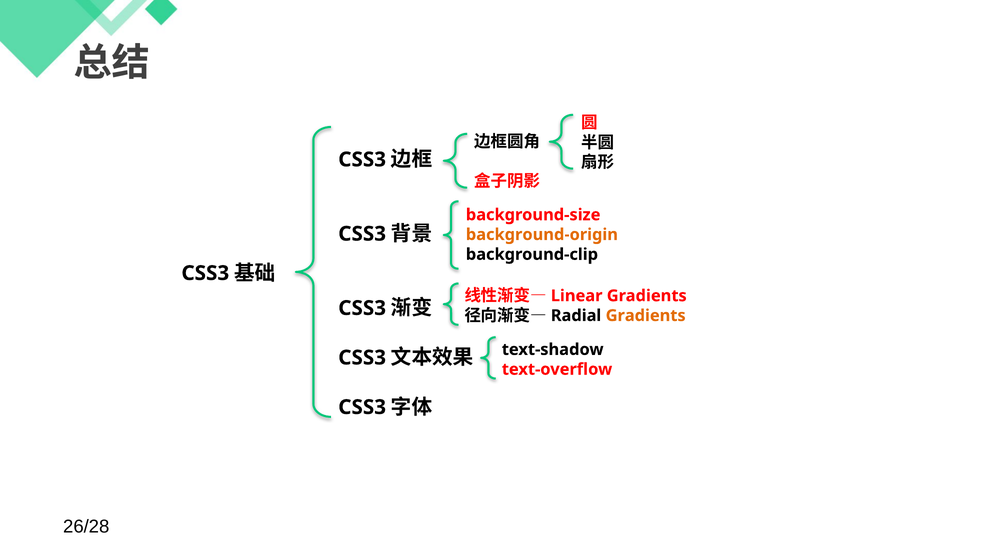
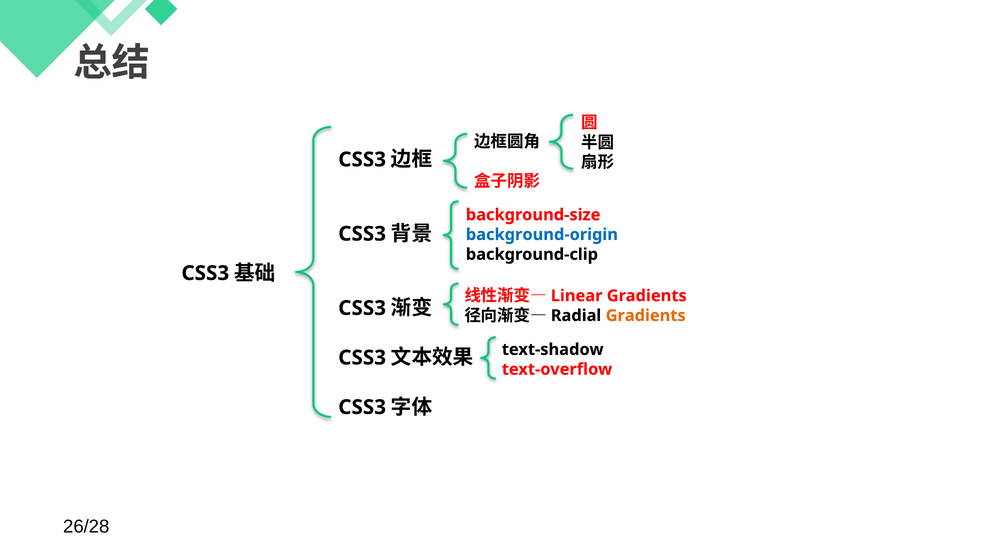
background-origin colour: orange -> blue
